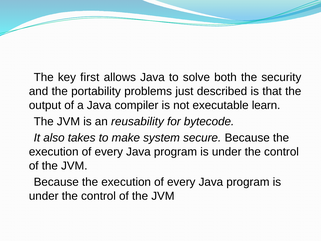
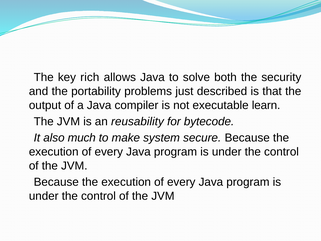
first: first -> rich
takes: takes -> much
